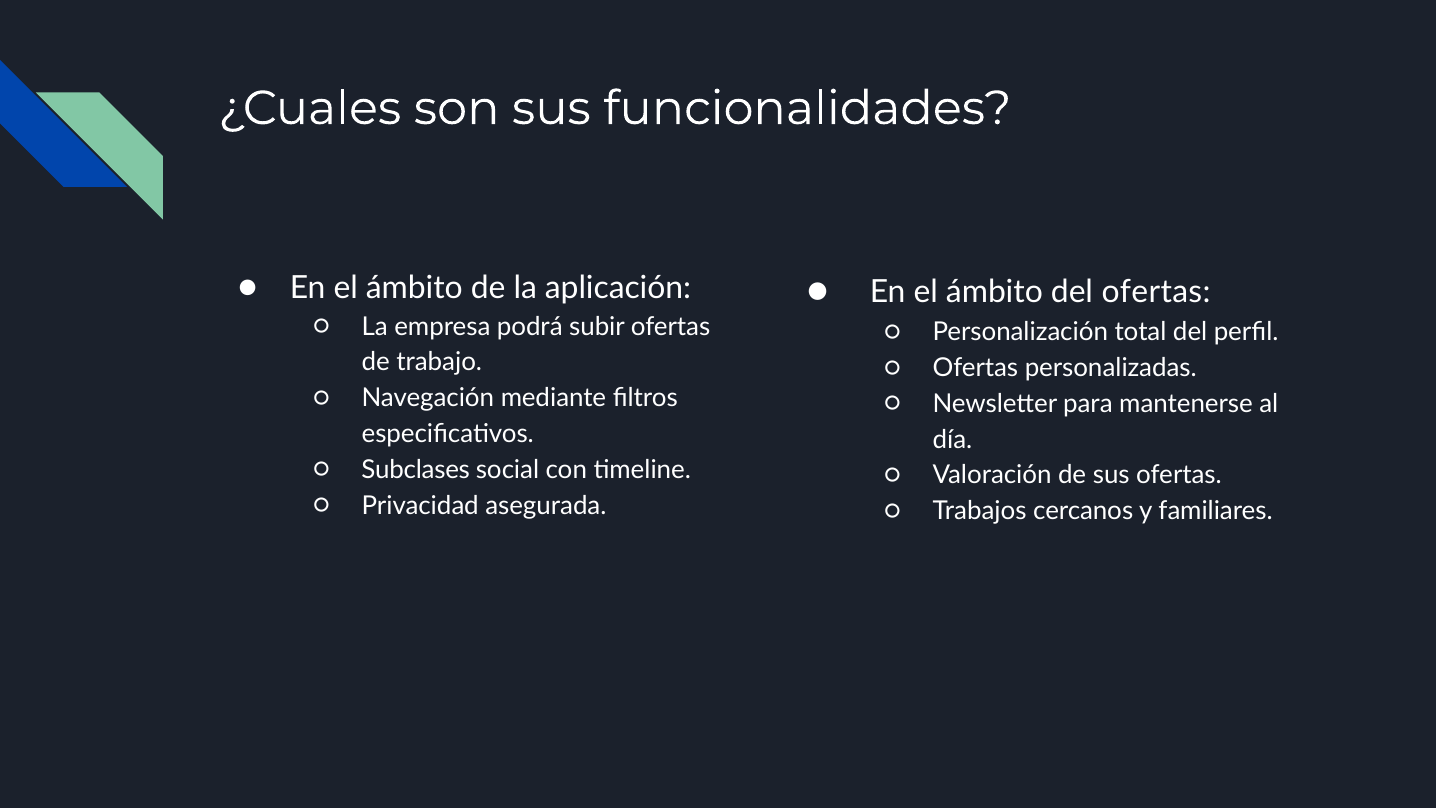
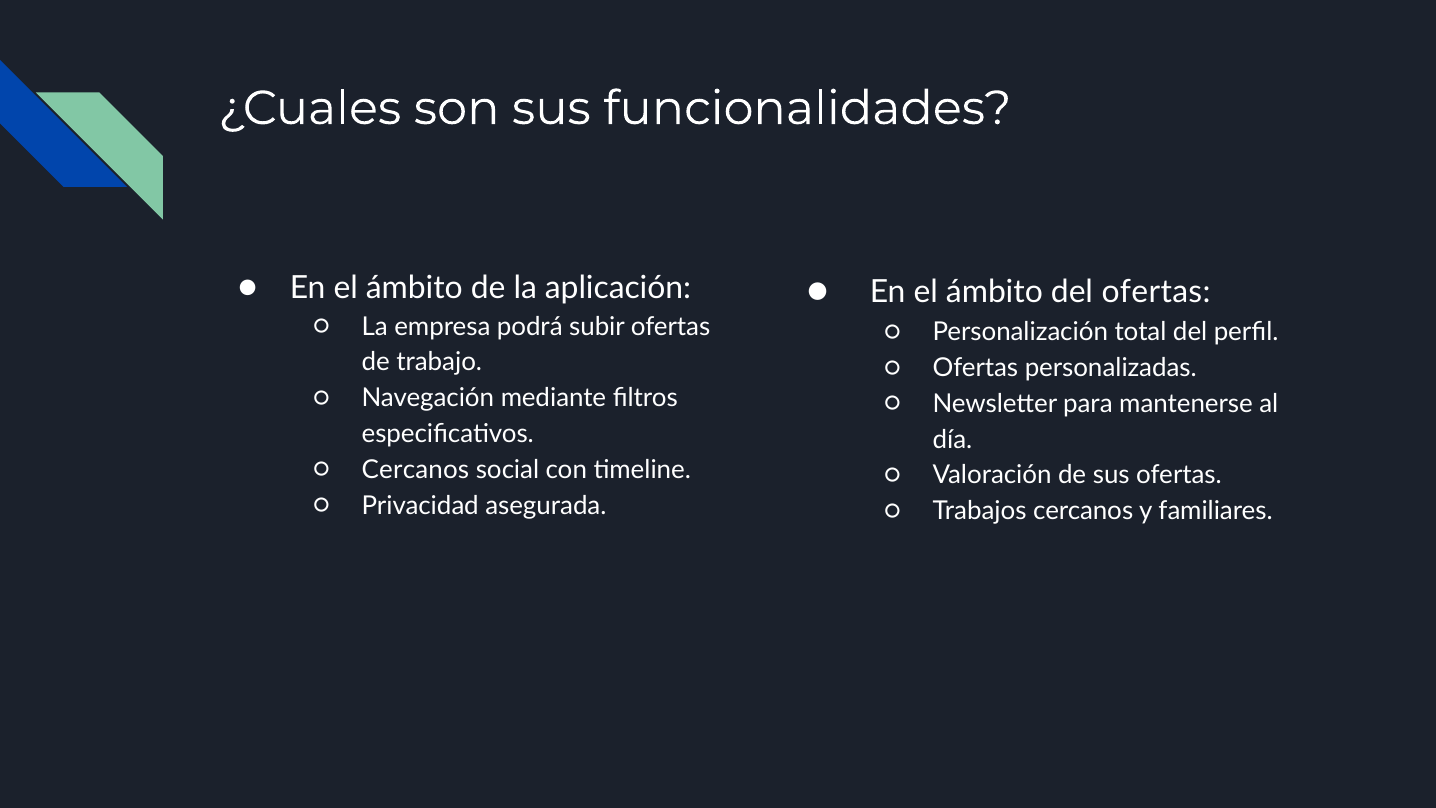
Subclases at (416, 470): Subclases -> Cercanos
